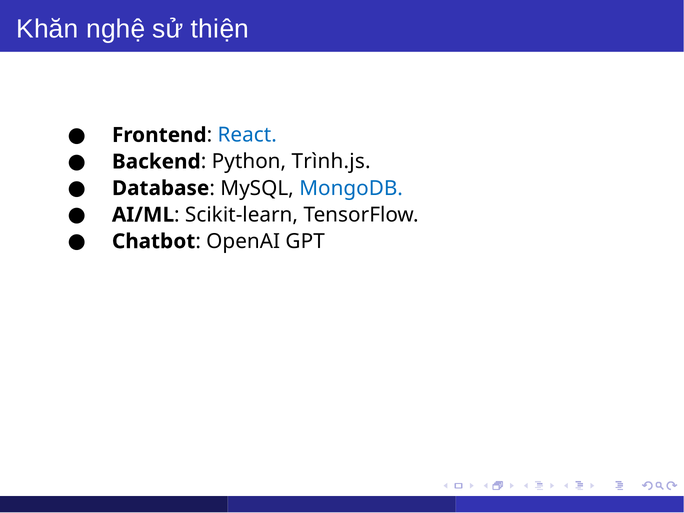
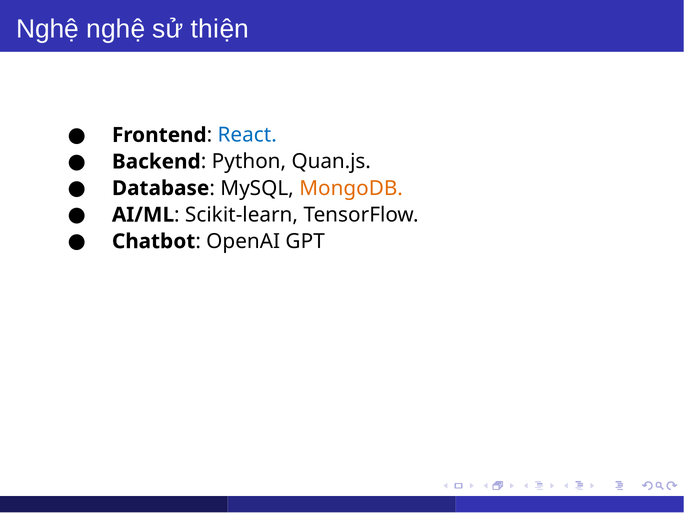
Khăn at (47, 29): Khăn -> Nghệ
Trình.js: Trình.js -> Quan.js
MongoDB colour: blue -> orange
